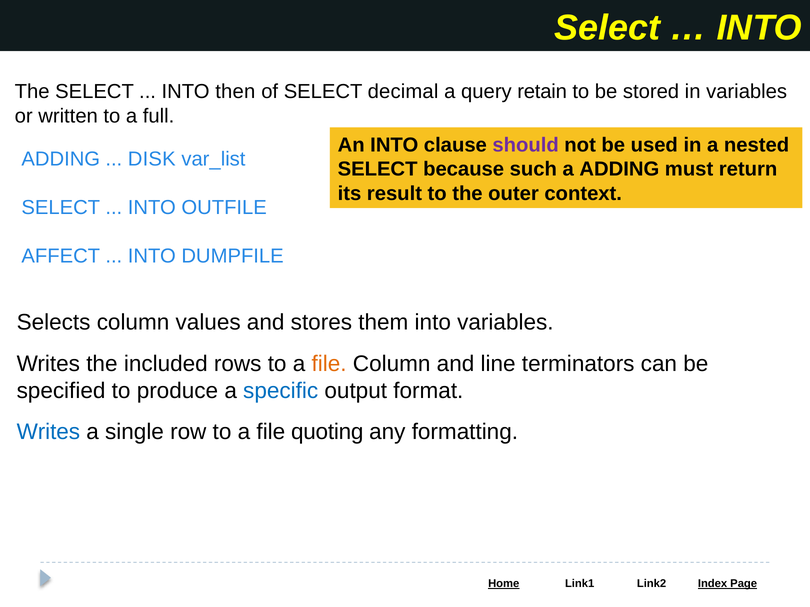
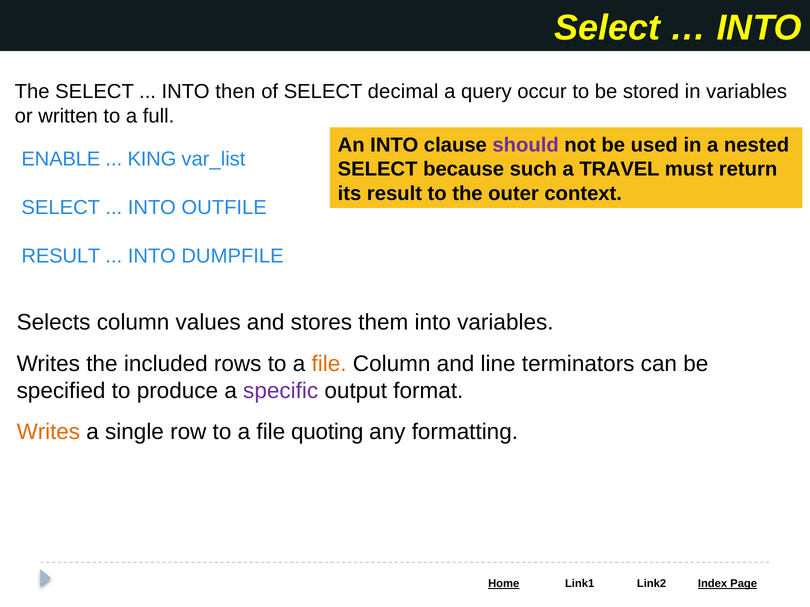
retain: retain -> occur
ADDING at (61, 159): ADDING -> ENABLE
DISK: DISK -> KING
a ADDING: ADDING -> TRAVEL
AFFECT at (61, 256): AFFECT -> RESULT
specific colour: blue -> purple
Writes at (48, 432) colour: blue -> orange
